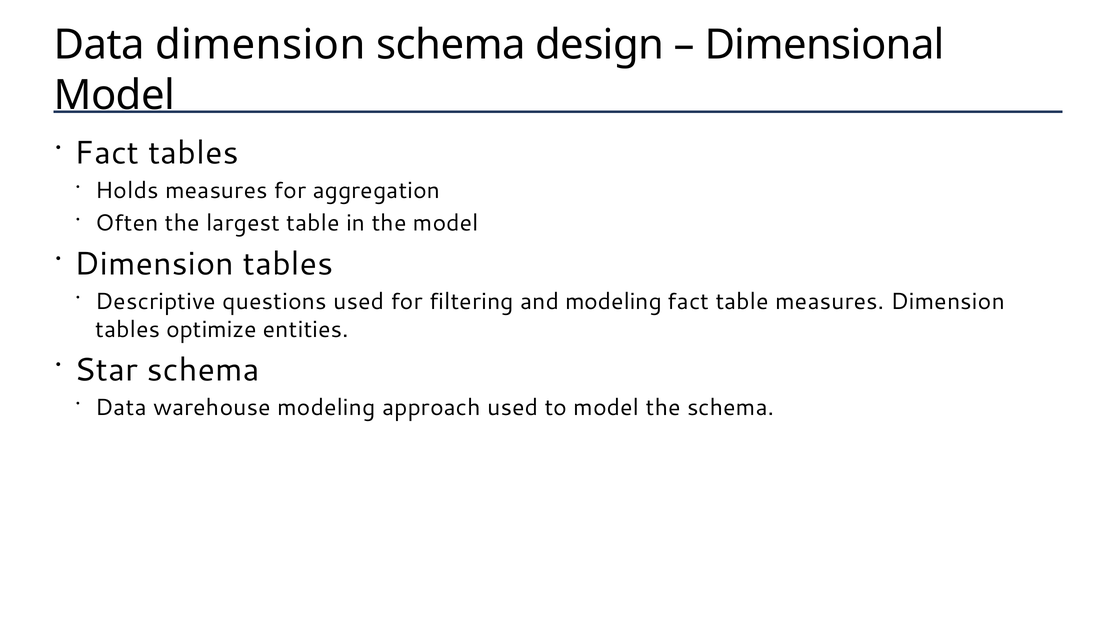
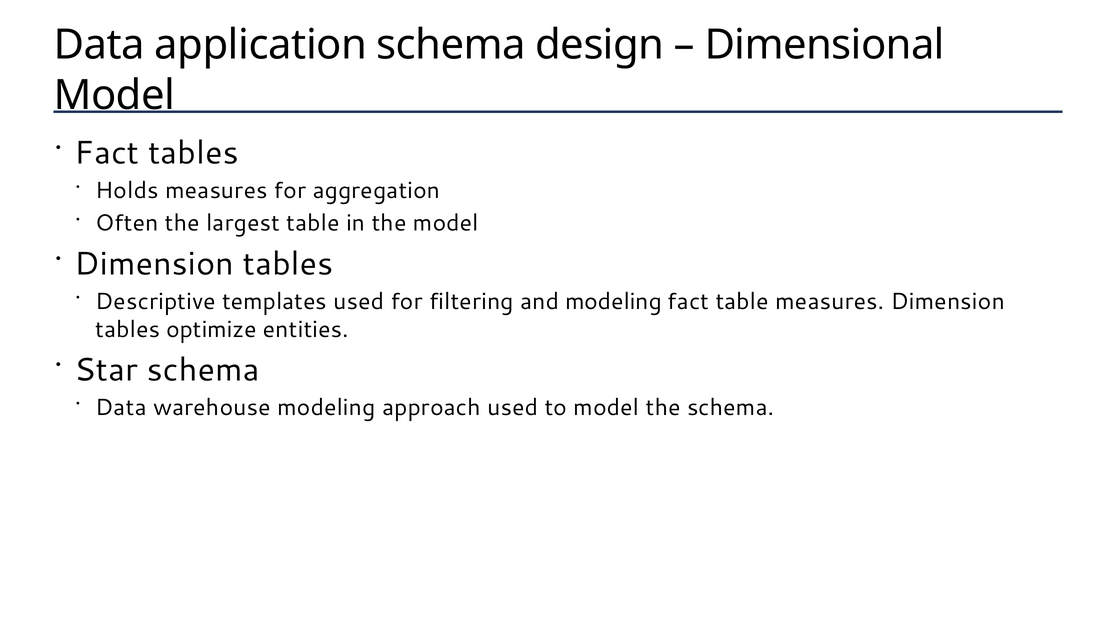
Data dimension: dimension -> application
questions: questions -> templates
